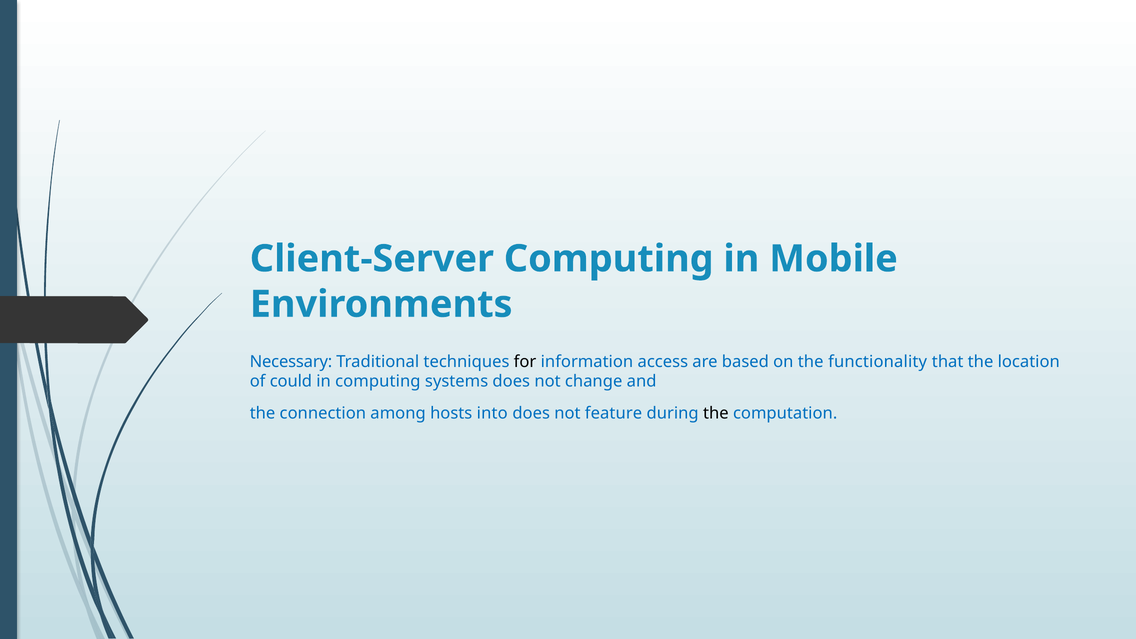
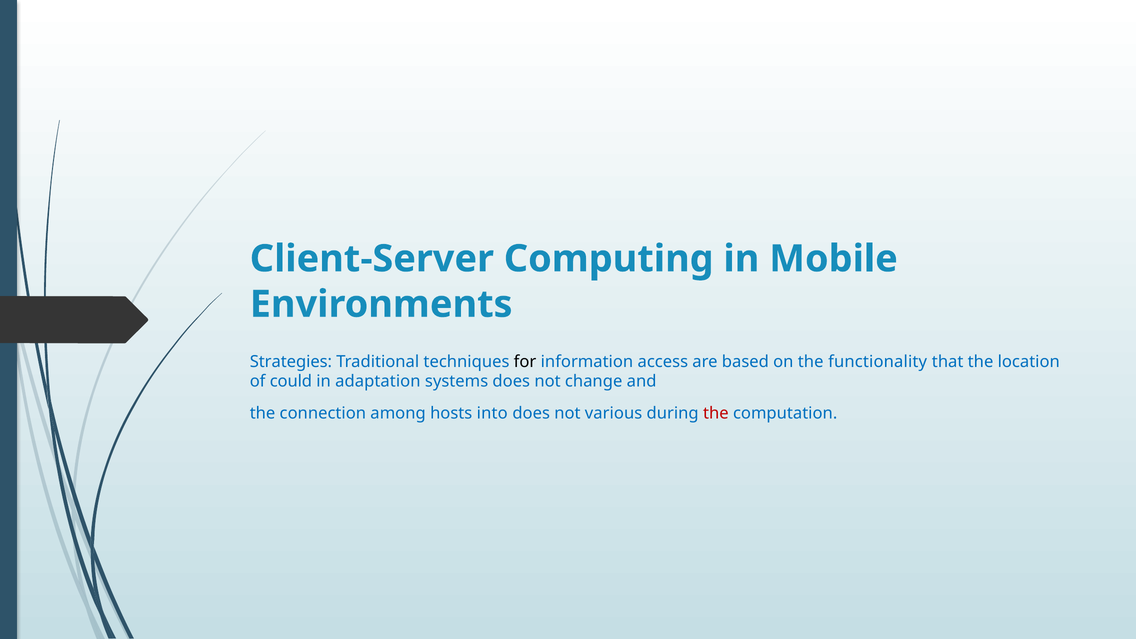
Necessary: Necessary -> Strategies
in computing: computing -> adaptation
feature: feature -> various
the at (716, 413) colour: black -> red
